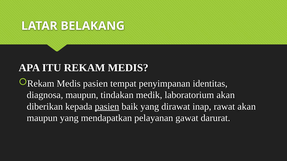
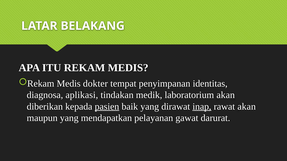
Medis pasien: pasien -> dokter
diagnosa maupun: maupun -> aplikasi
inap underline: none -> present
